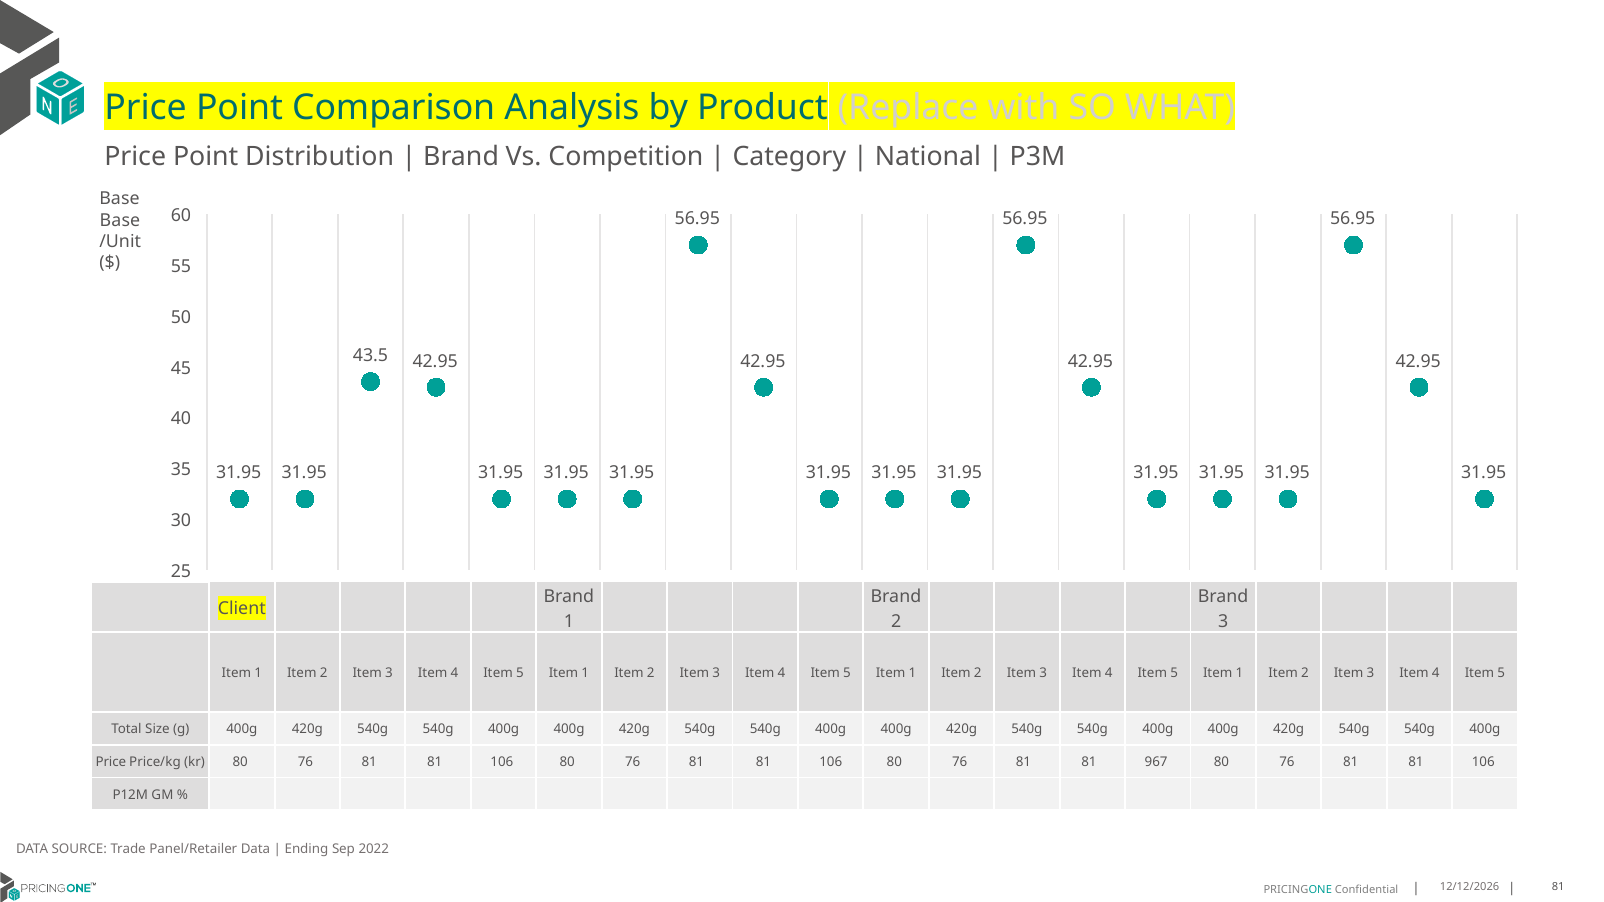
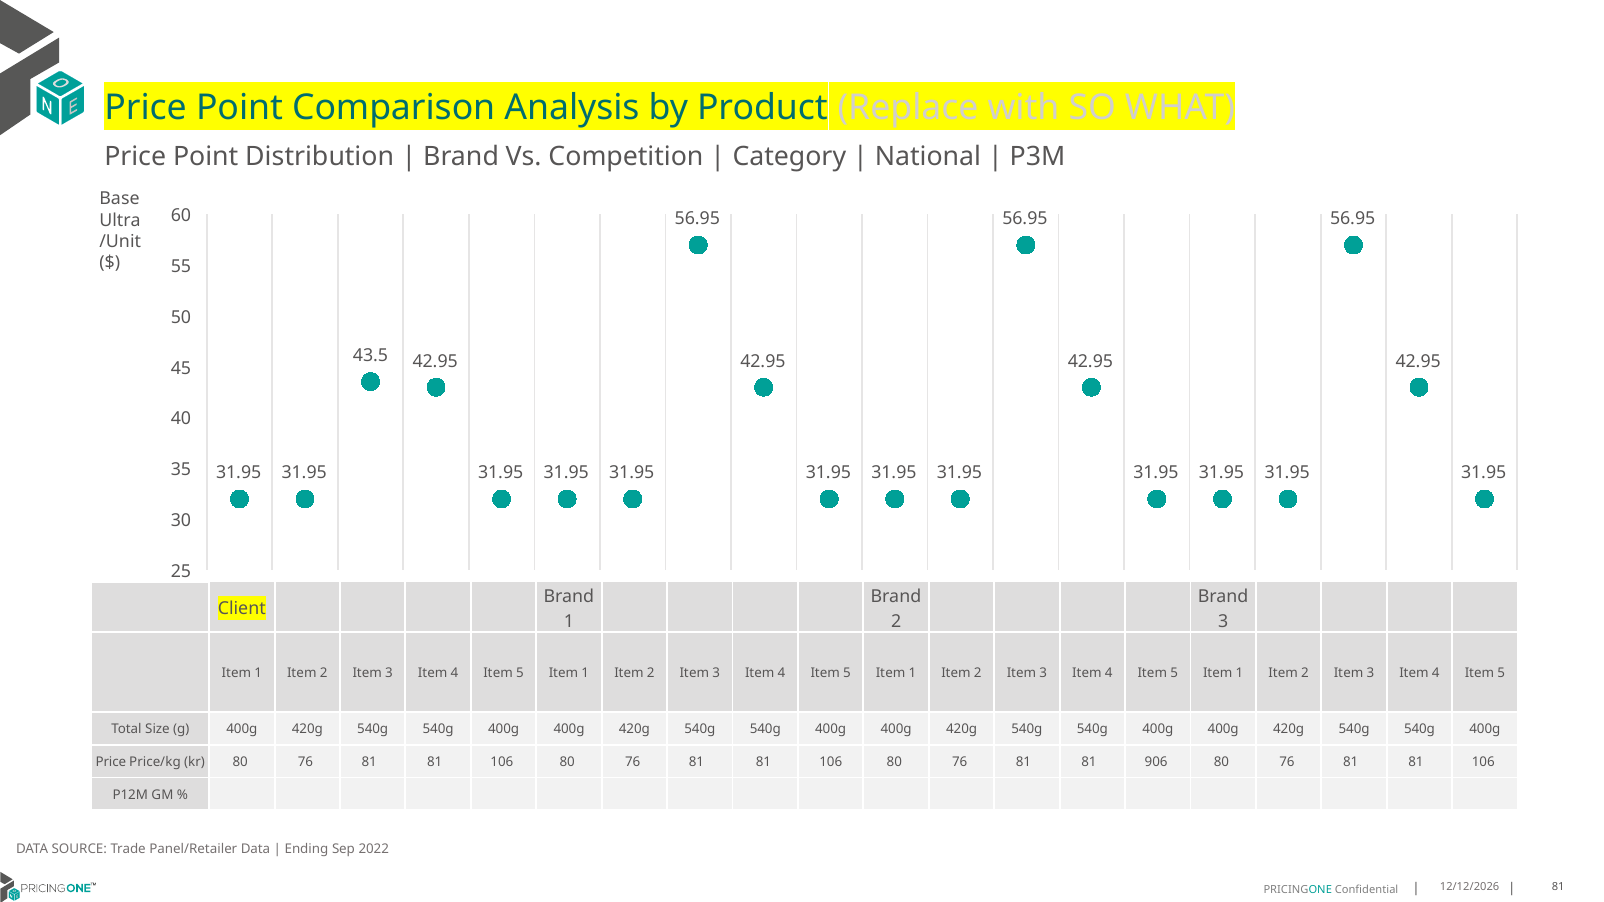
Base at (120, 220): Base -> Ultra
967: 967 -> 906
